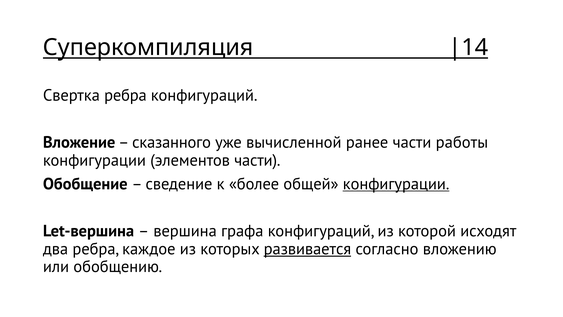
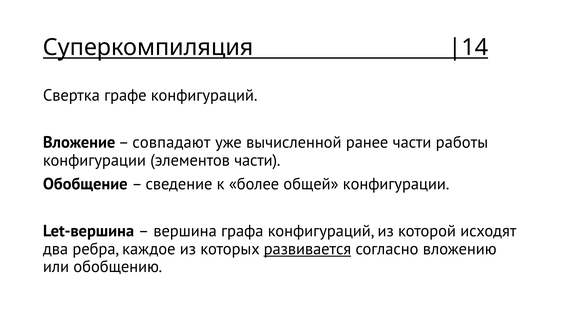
Свертка ребра: ребра -> графе
сказанного: сказанного -> совпадают
конфигурации at (396, 184) underline: present -> none
